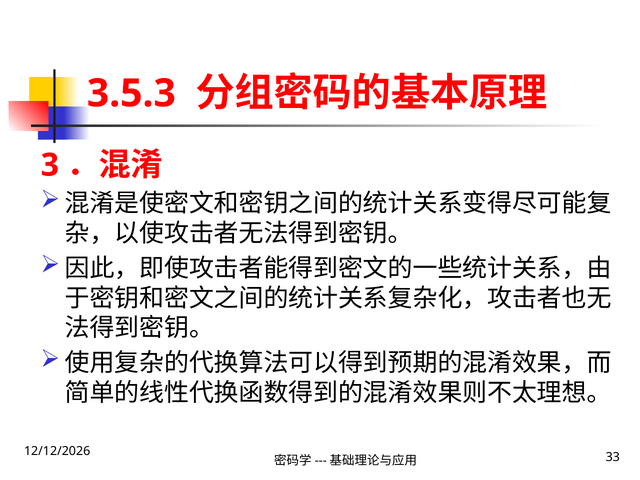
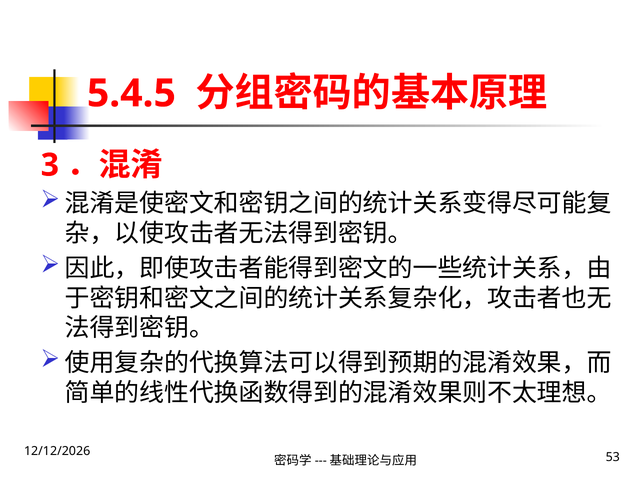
3.5.3: 3.5.3 -> 5.4.5
33: 33 -> 53
